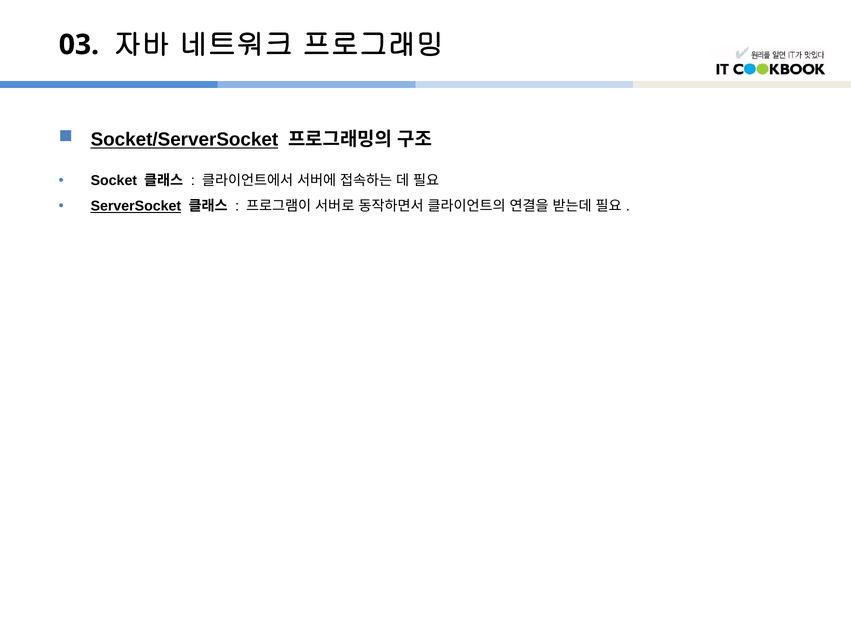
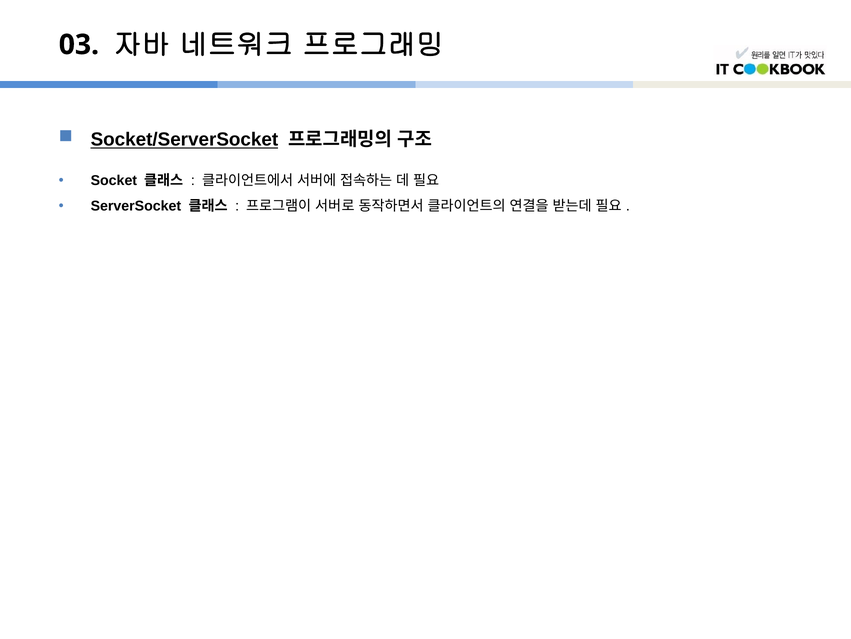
ServerSocket underline: present -> none
